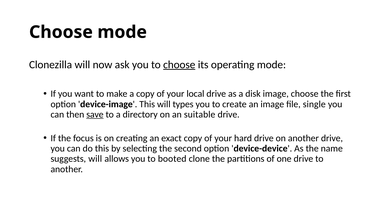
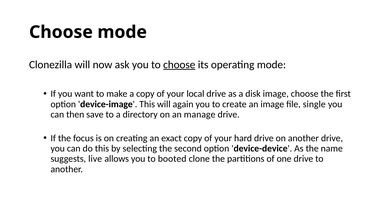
types: types -> again
save underline: present -> none
suitable: suitable -> manage
suggests will: will -> live
